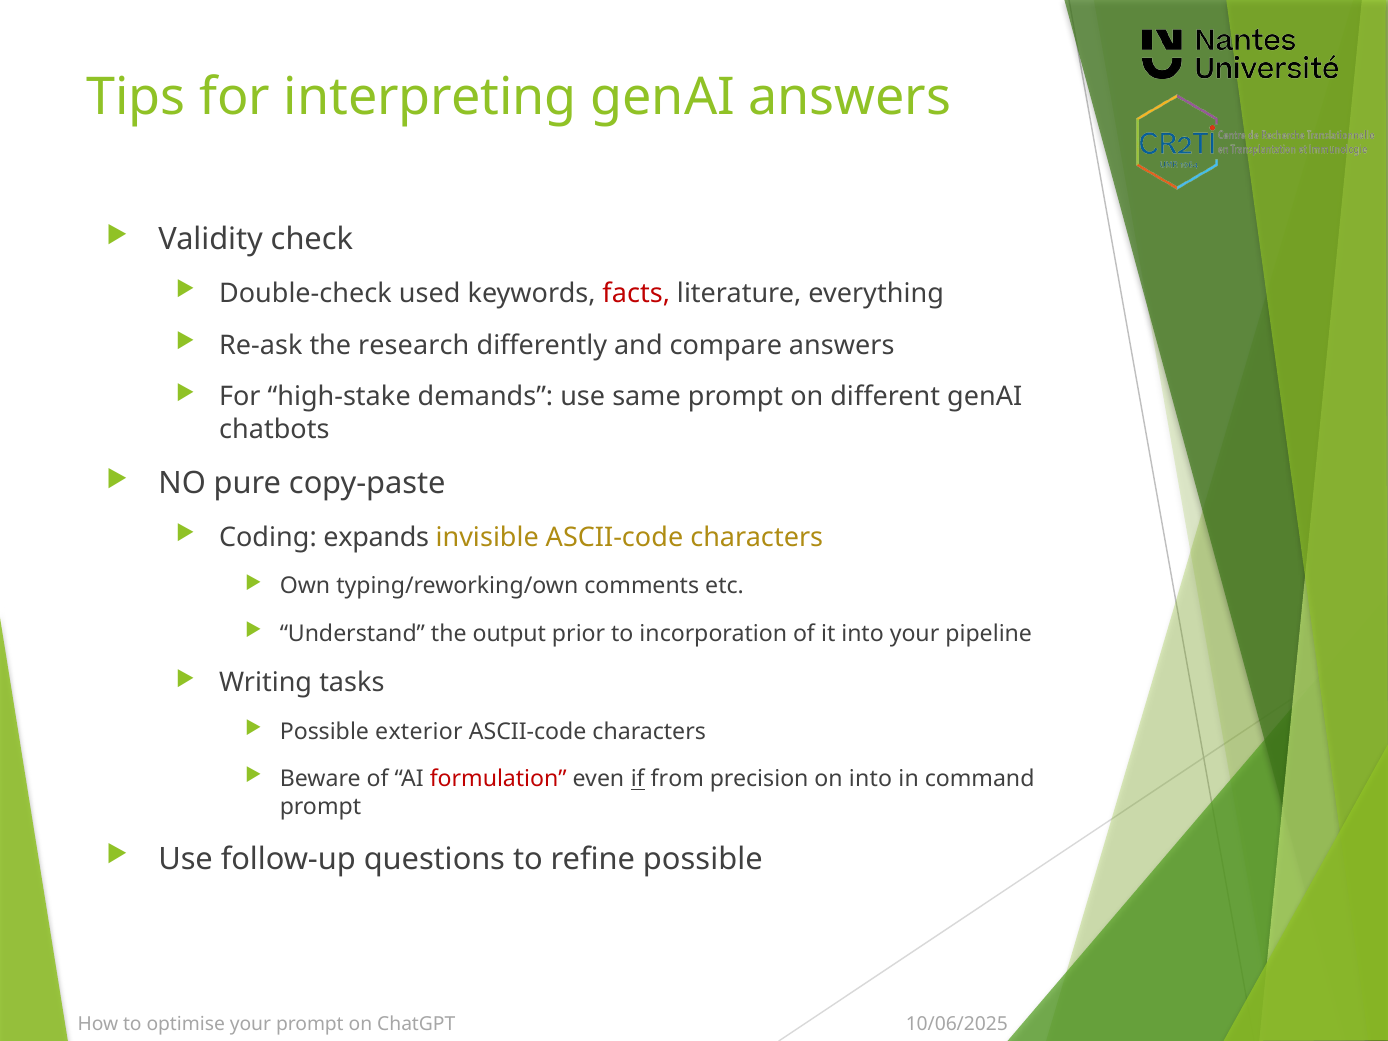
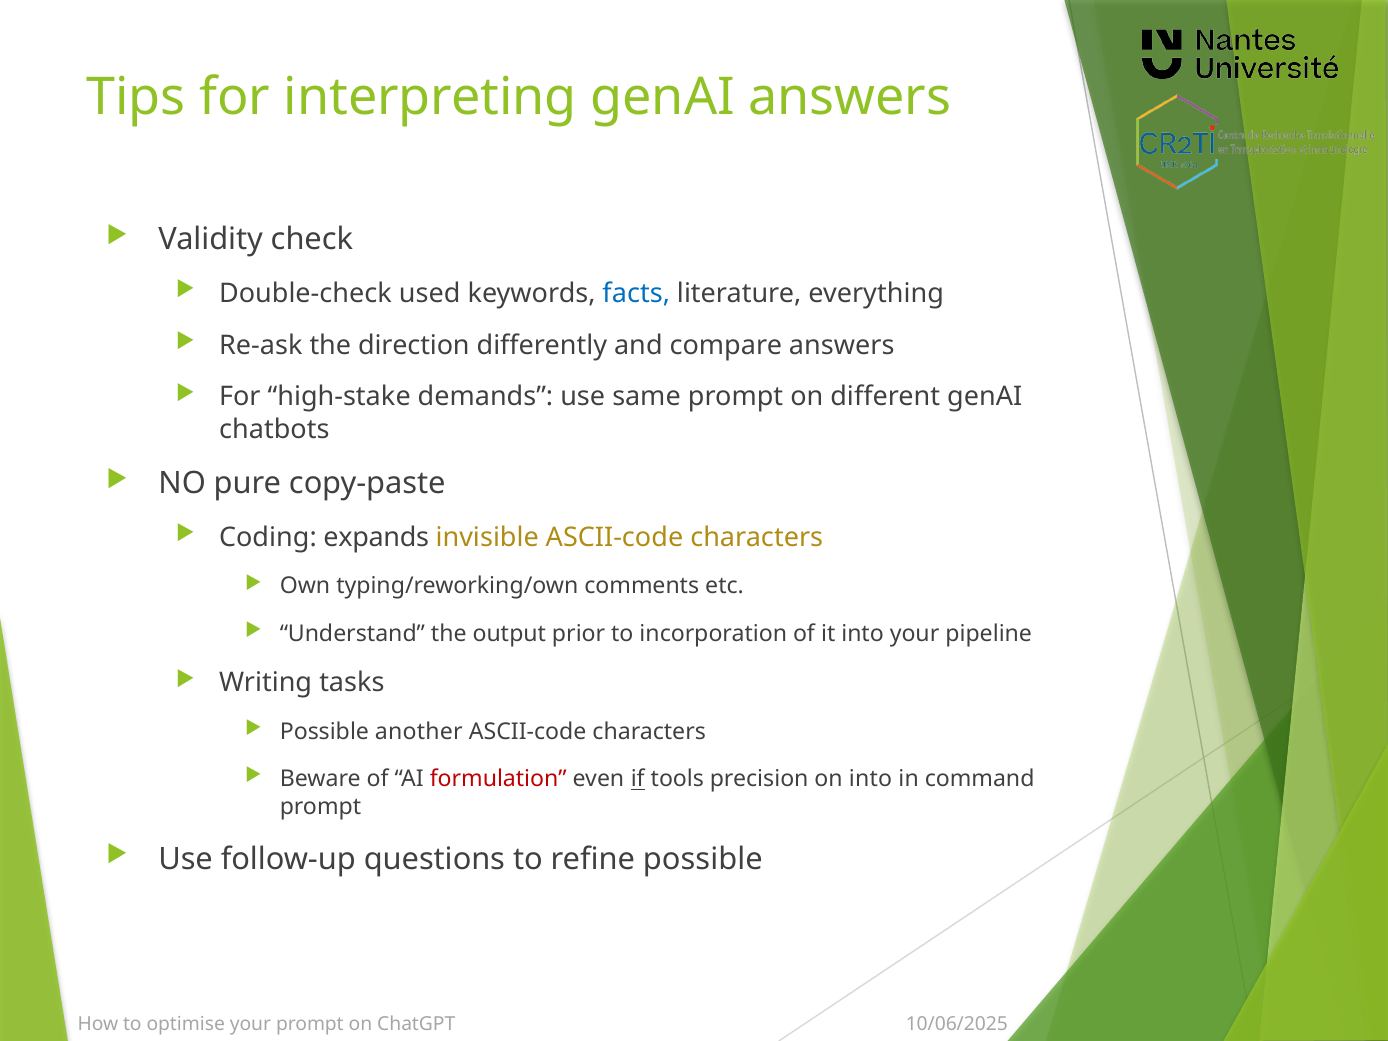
facts colour: red -> blue
research: research -> direction
exterior: exterior -> another
from: from -> tools
